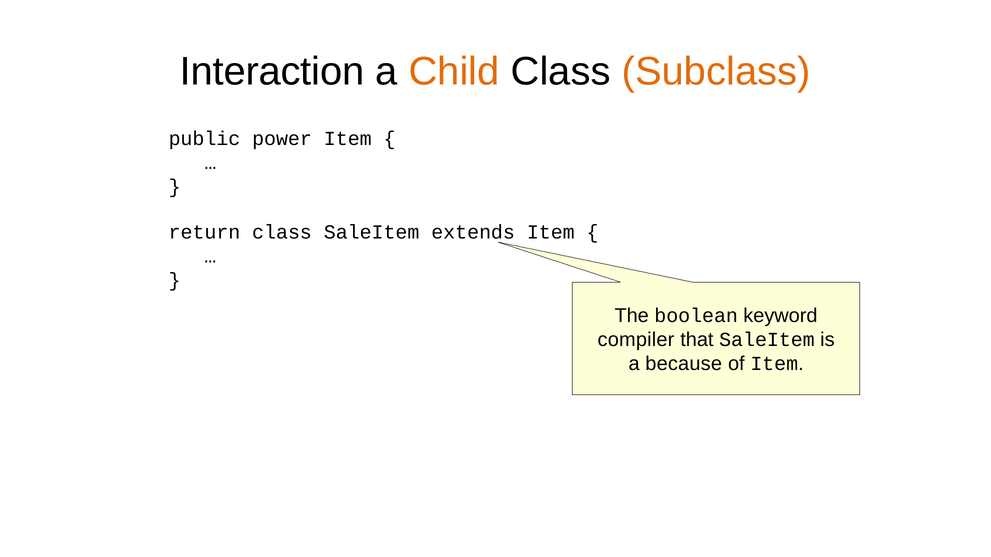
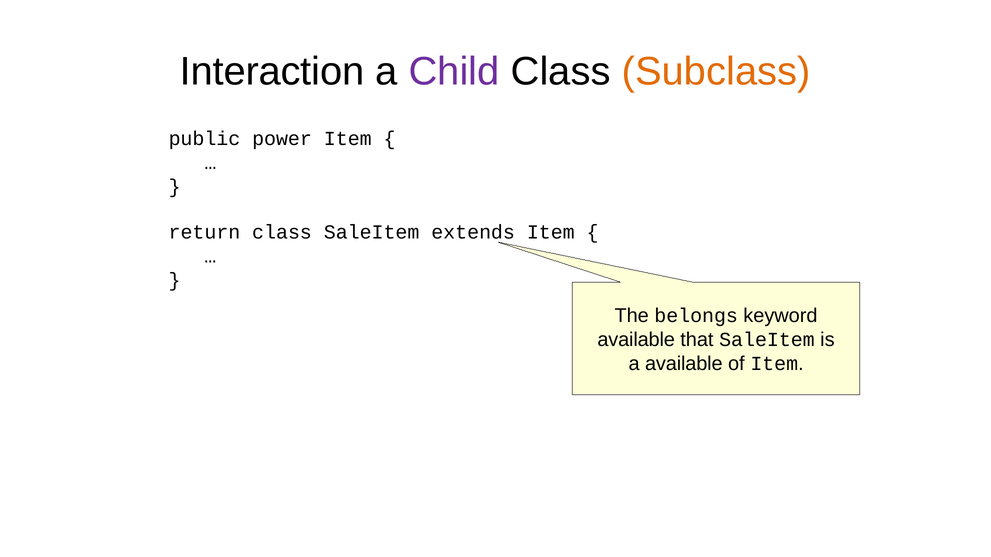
Child colour: orange -> purple
boolean: boolean -> belongs
compiler at (636, 340): compiler -> available
a because: because -> available
